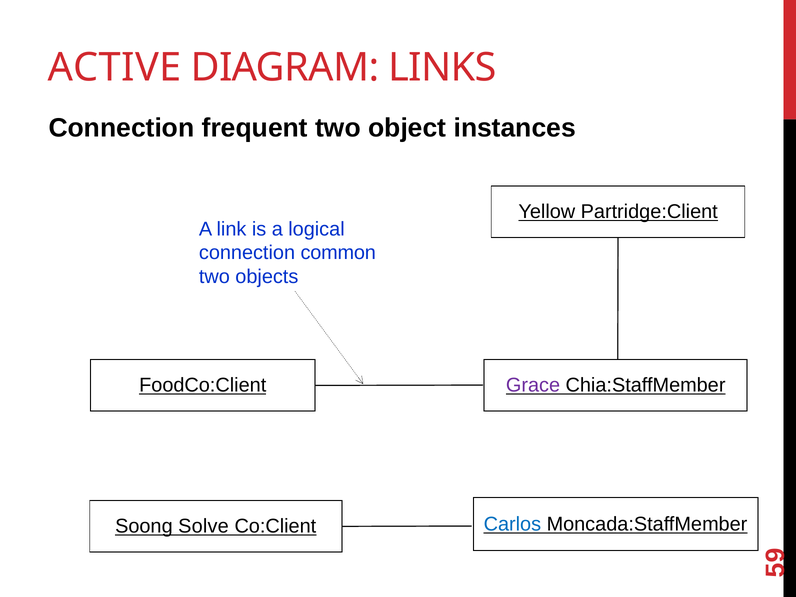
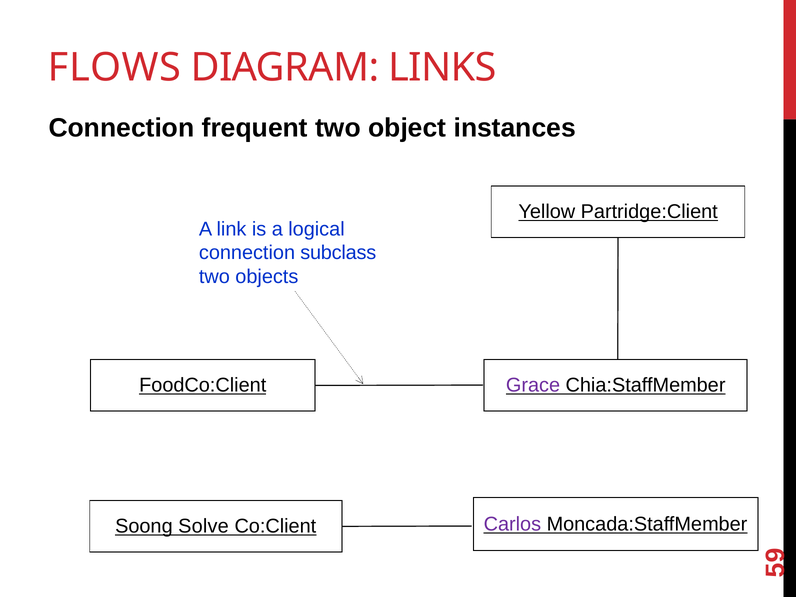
ACTIVE: ACTIVE -> FLOWS
common: common -> subclass
Carlos colour: blue -> purple
